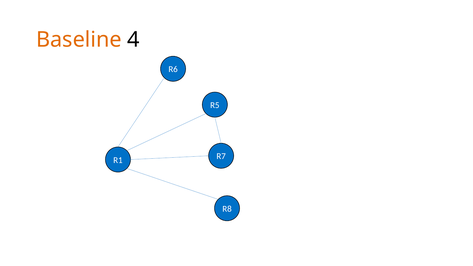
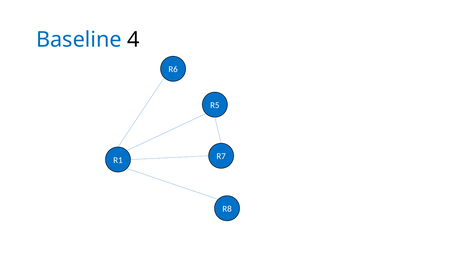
Baseline colour: orange -> blue
